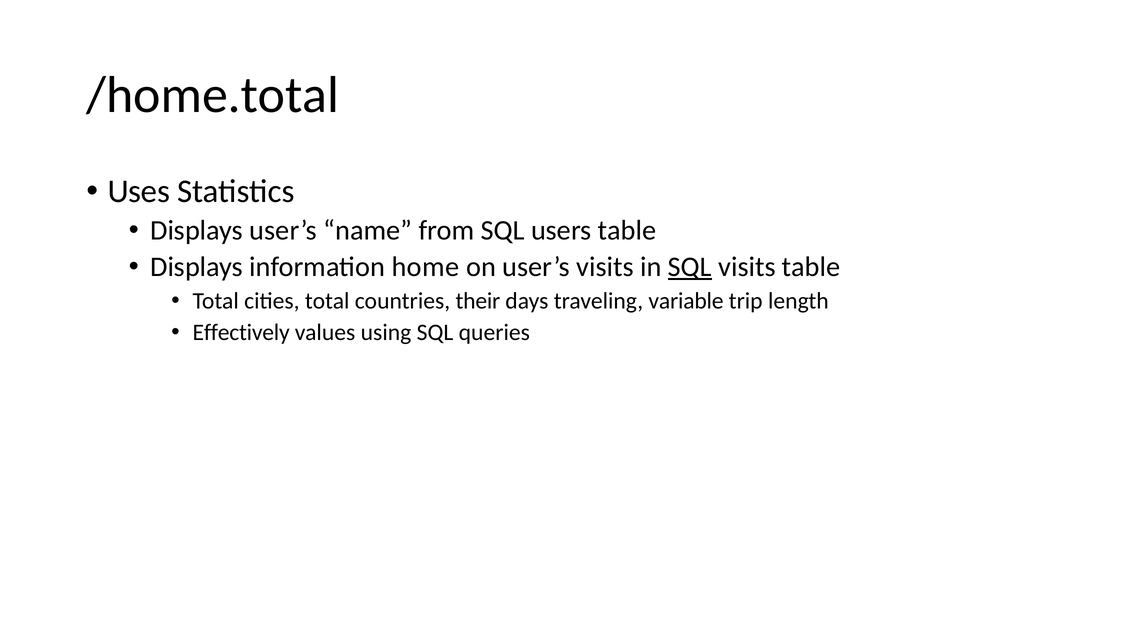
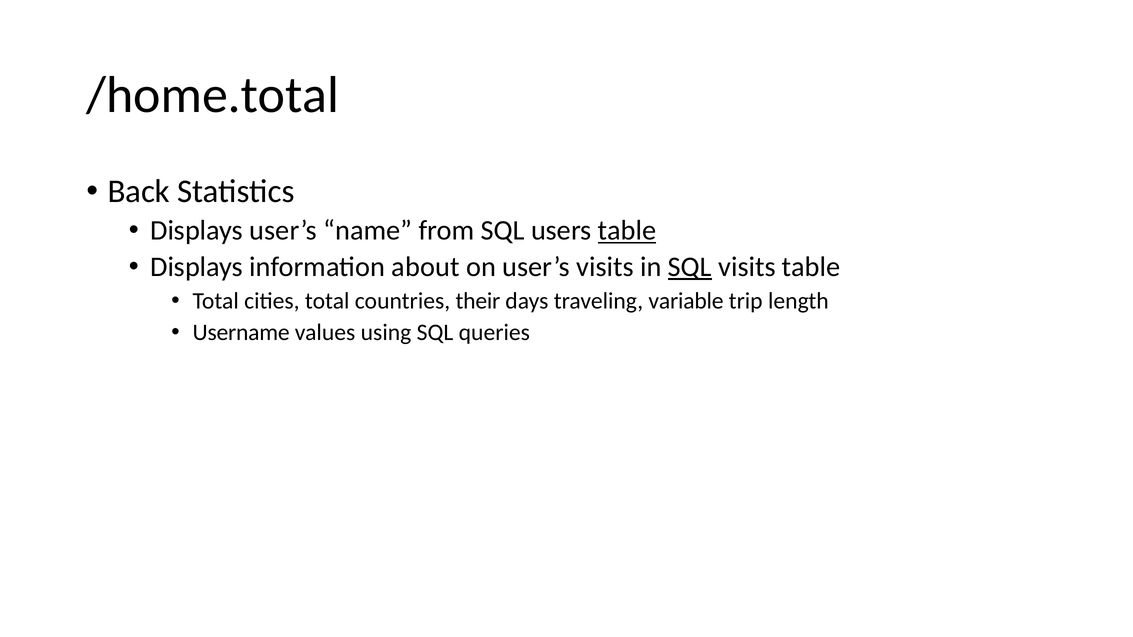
Uses: Uses -> Back
table at (627, 231) underline: none -> present
home: home -> about
Effectively: Effectively -> Username
